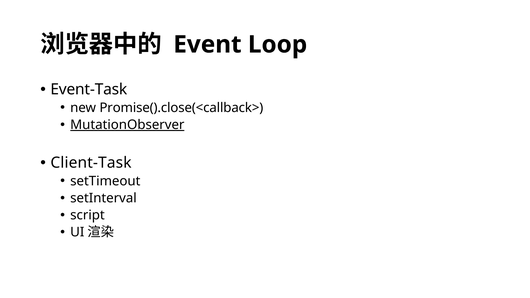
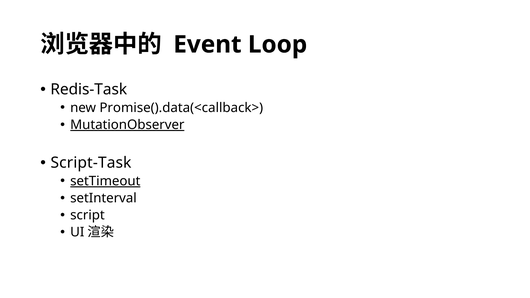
Event-Task: Event-Task -> Redis-Task
Promise().close(<callback>: Promise().close(<callback> -> Promise().data(<callback>
Client-Task: Client-Task -> Script-Task
setTimeout underline: none -> present
